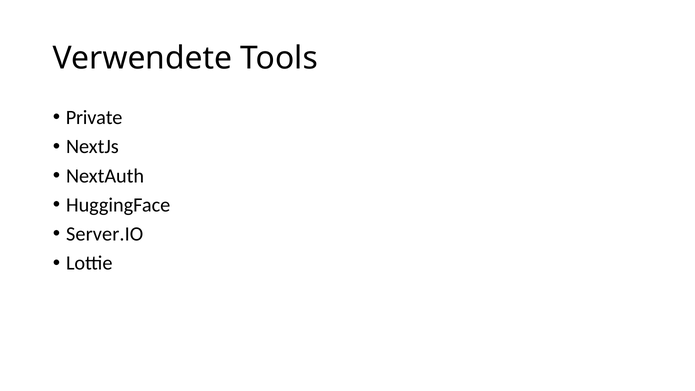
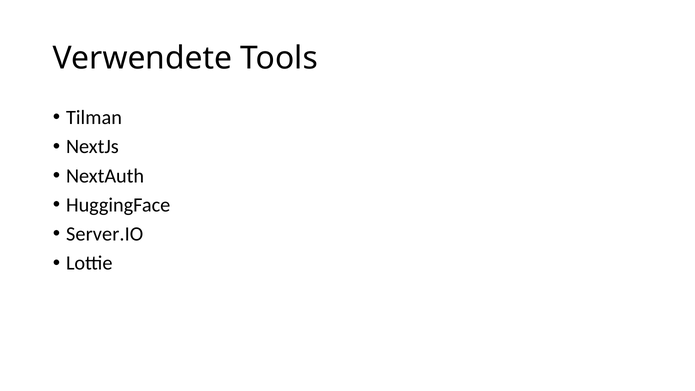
Private: Private -> Tilman
